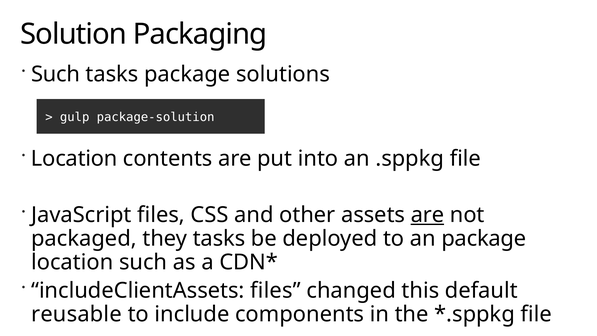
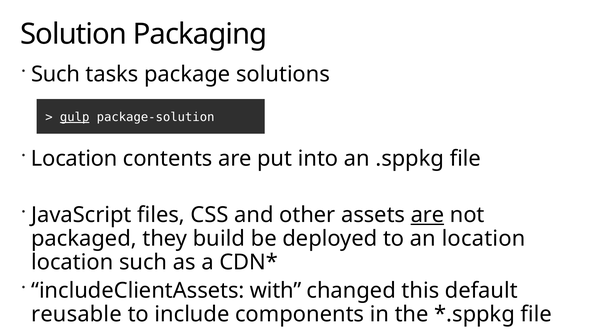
gulp underline: none -> present
they tasks: tasks -> build
an package: package -> location
includeClientAssets files: files -> with
